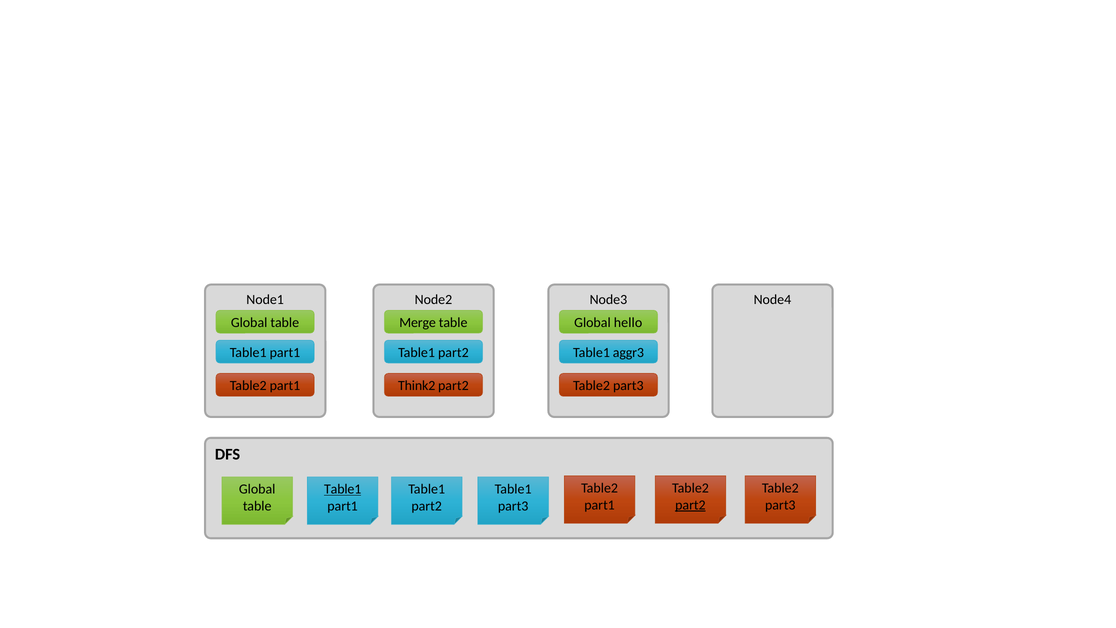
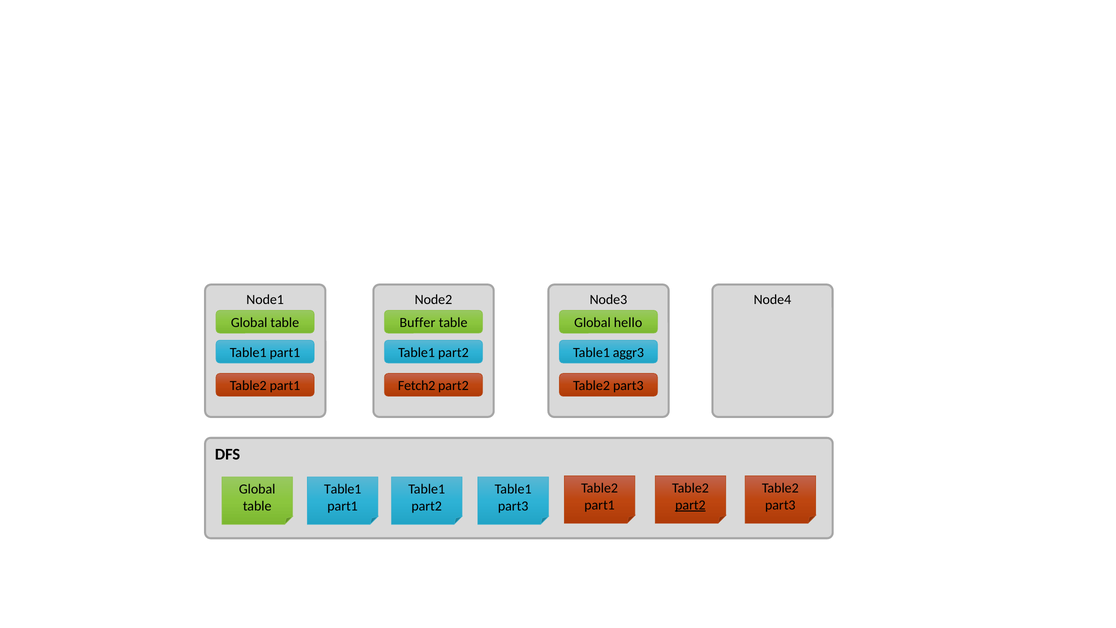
Merge: Merge -> Buffer
Think2: Think2 -> Fetch2
Table1 at (343, 489) underline: present -> none
